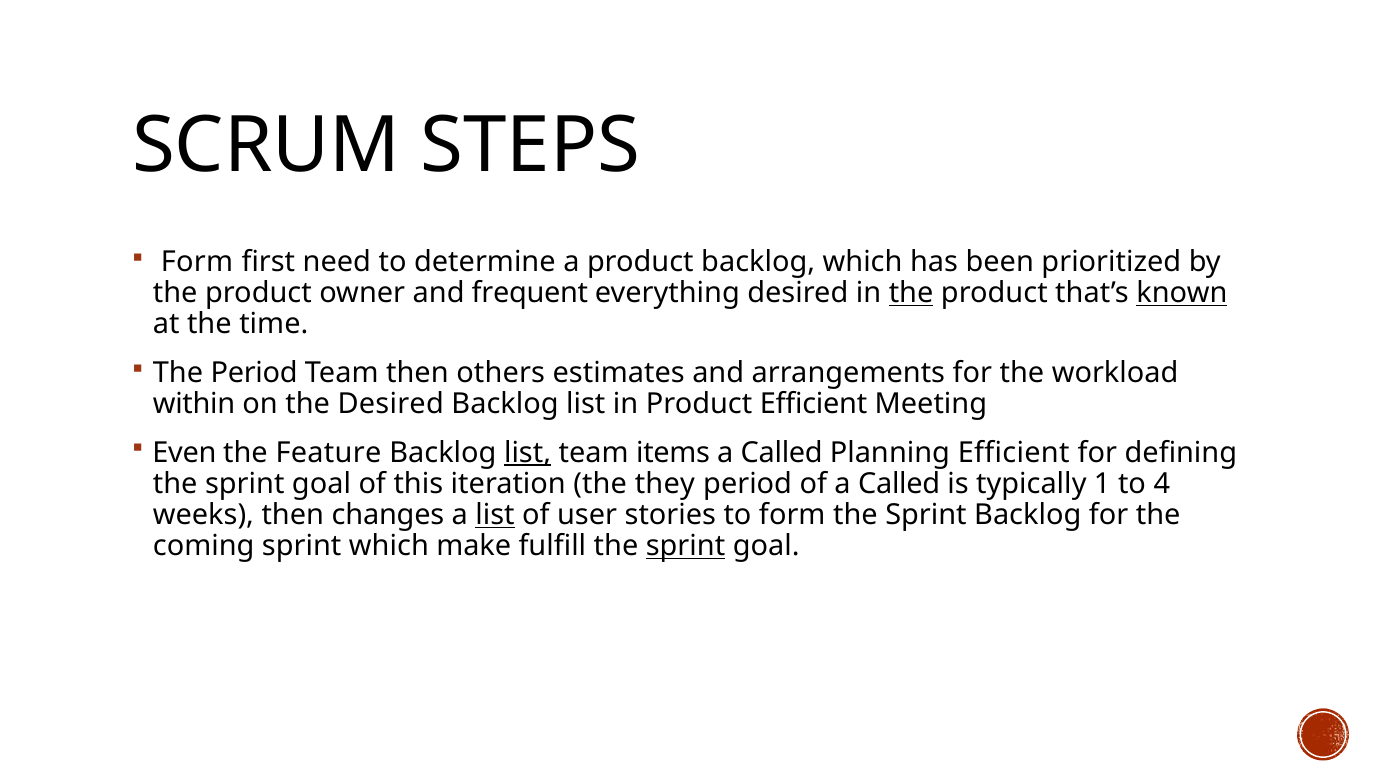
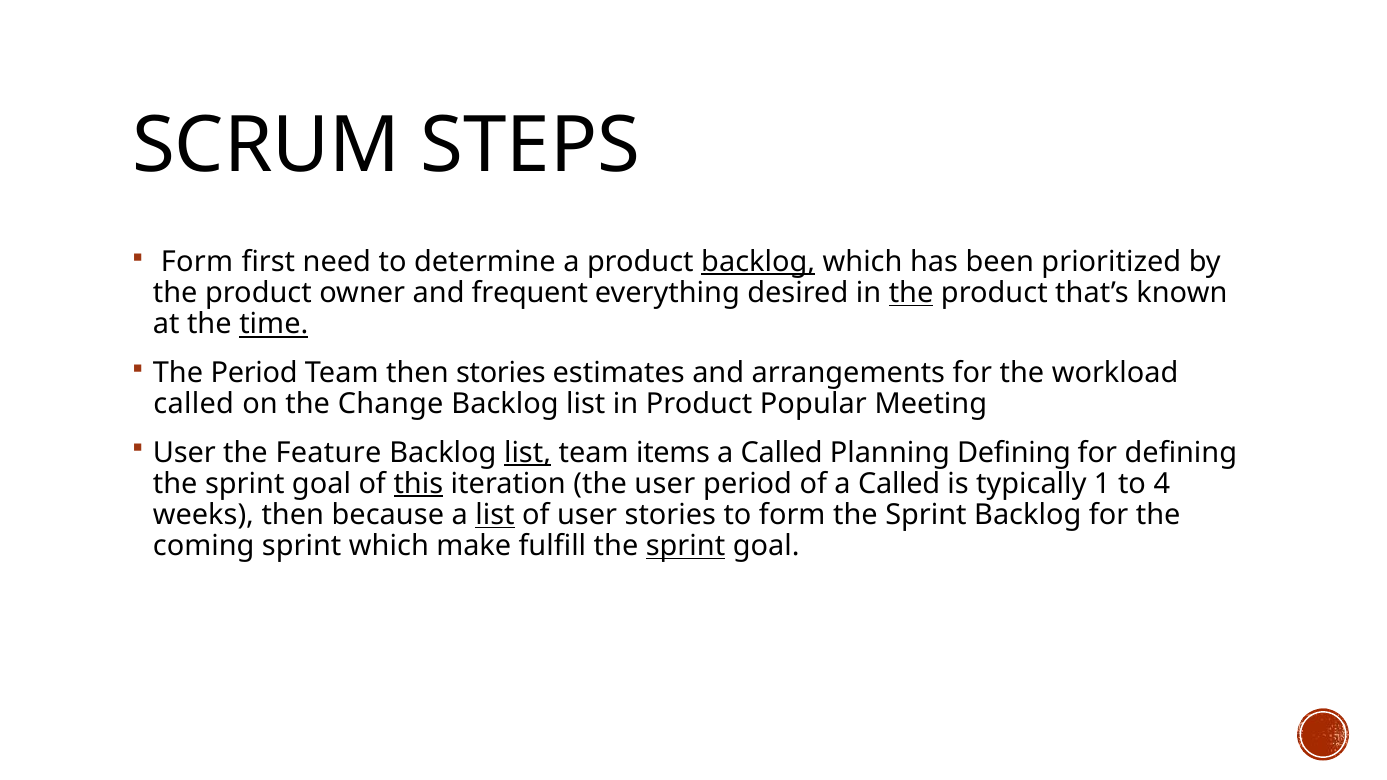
backlog at (758, 262) underline: none -> present
known underline: present -> none
time underline: none -> present
then others: others -> stories
within at (194, 404): within -> called
the Desired: Desired -> Change
Product Efficient: Efficient -> Popular
Even at (184, 453): Even -> User
Planning Efficient: Efficient -> Defining
this underline: none -> present
the they: they -> user
changes: changes -> because
